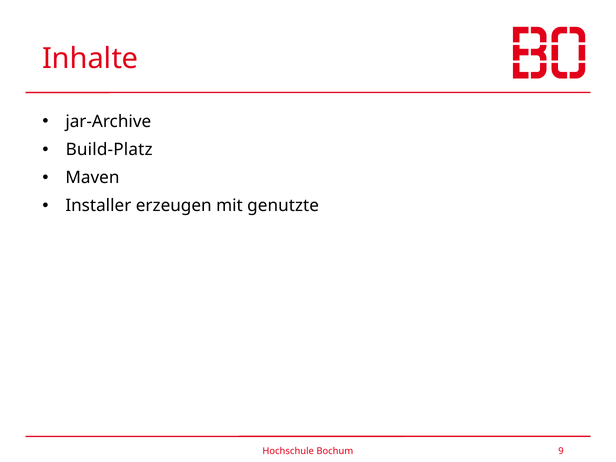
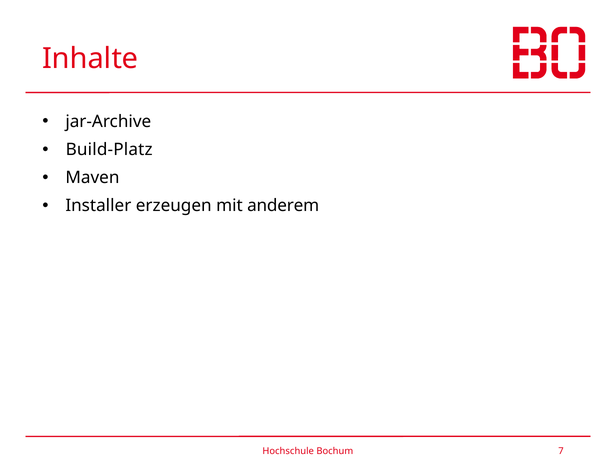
genutzte: genutzte -> anderem
9: 9 -> 7
